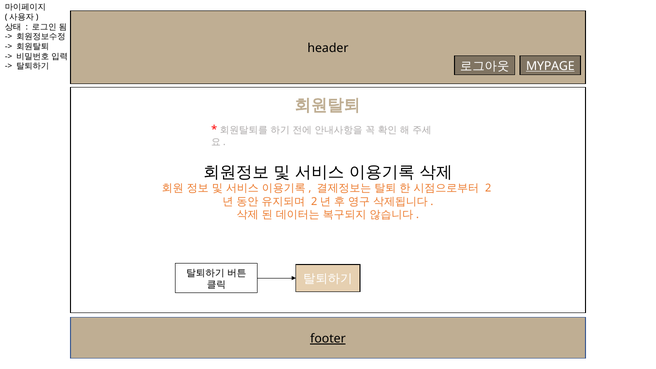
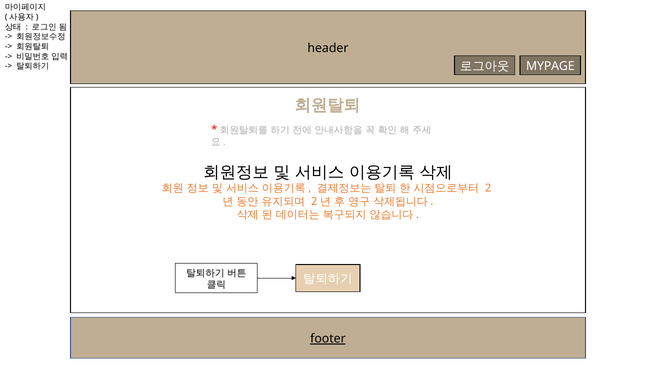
MYPAGE underline: present -> none
